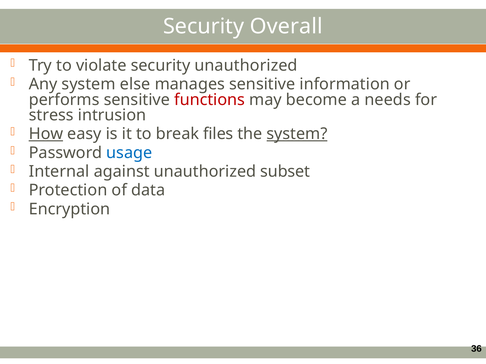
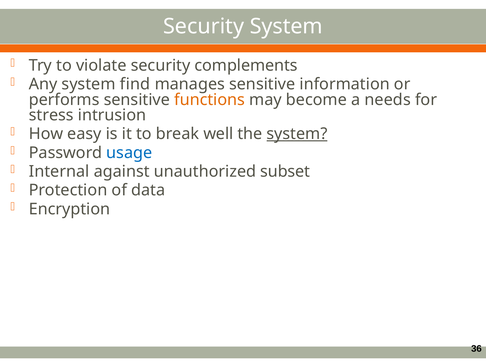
Security Overall: Overall -> System
security unauthorized: unauthorized -> complements
else: else -> find
functions colour: red -> orange
How underline: present -> none
files: files -> well
